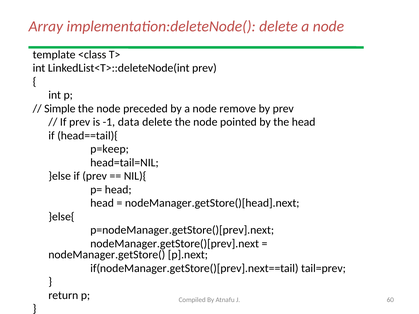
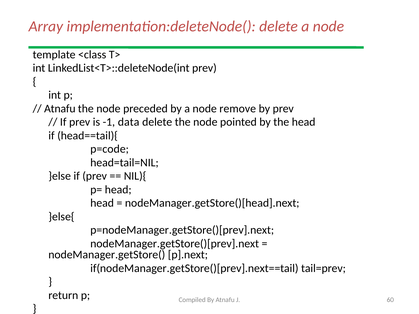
Simple at (60, 109): Simple -> Atnafu
p=keep: p=keep -> p=code
